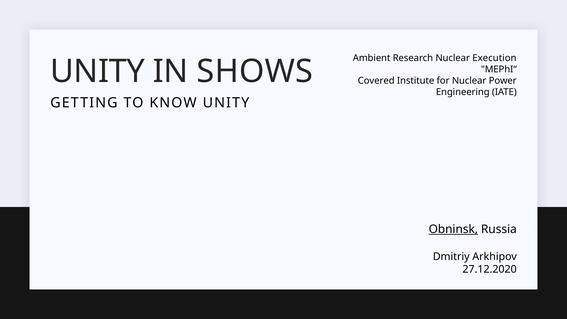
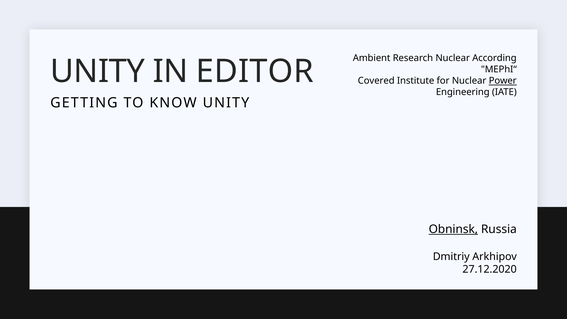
Execution: Execution -> According
SHOWS: SHOWS -> EDITOR
Power underline: none -> present
